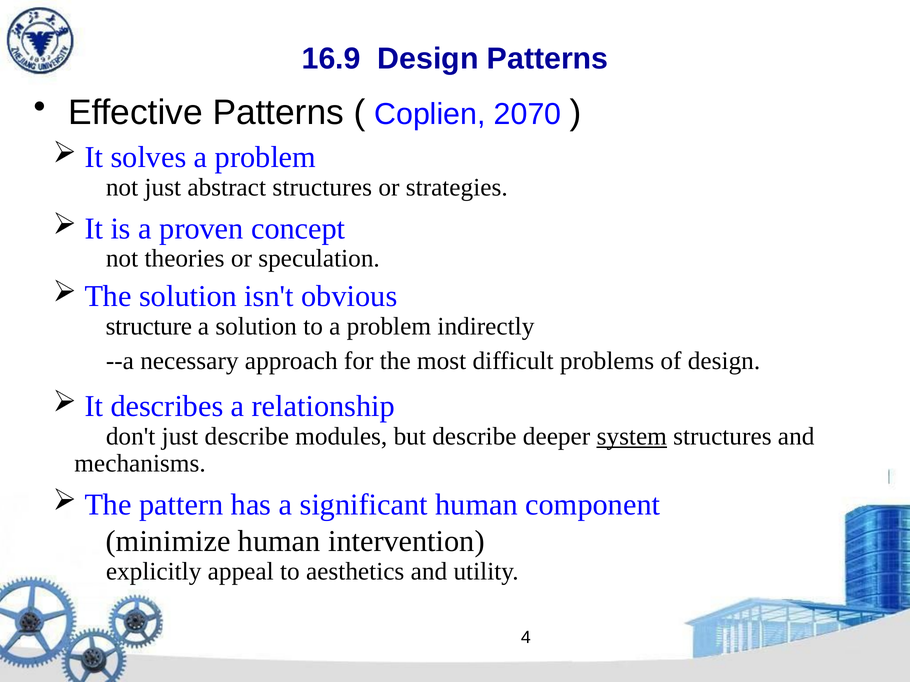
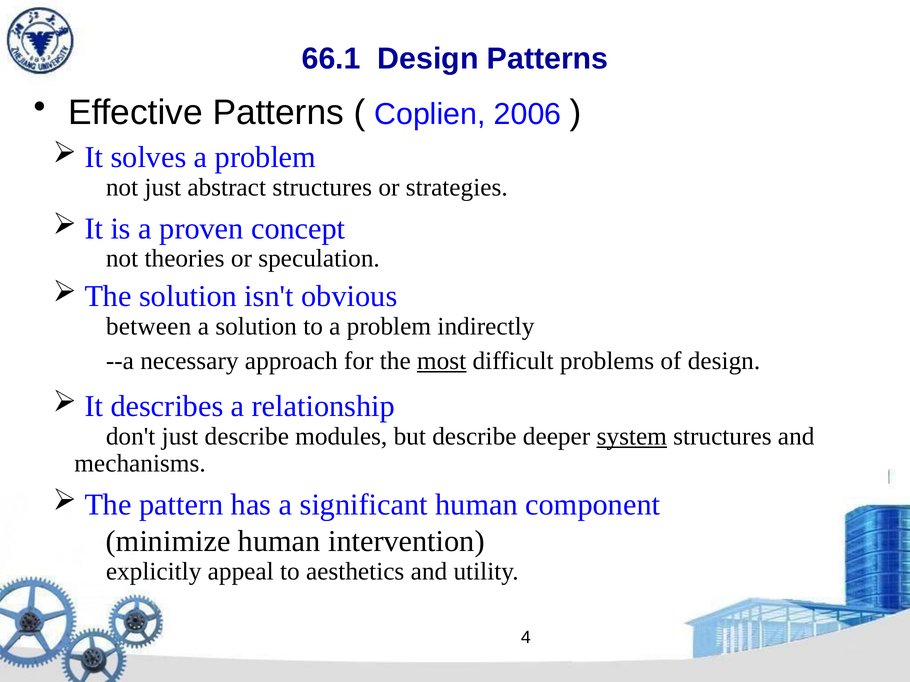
16.9: 16.9 -> 66.1
2070: 2070 -> 2006
structure: structure -> between
most underline: none -> present
